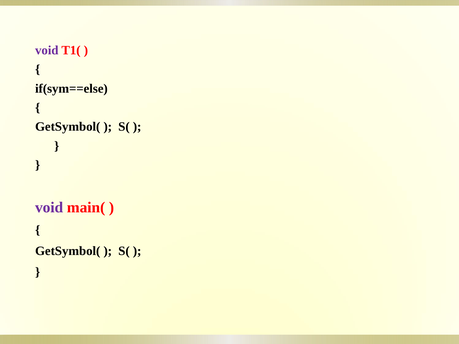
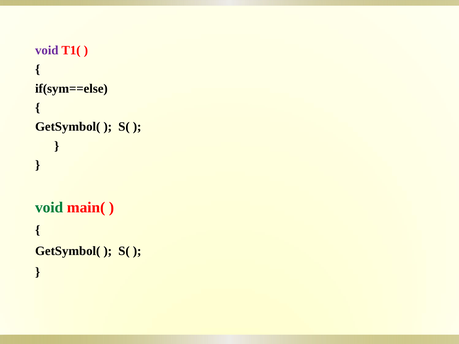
void at (49, 208) colour: purple -> green
